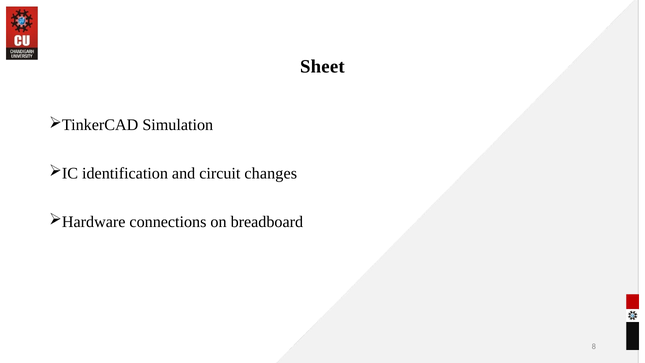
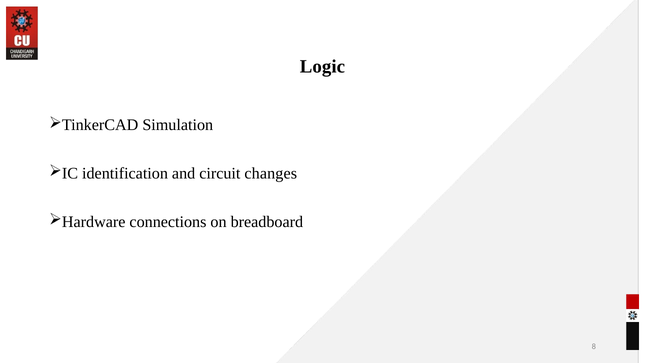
Sheet: Sheet -> Logic
